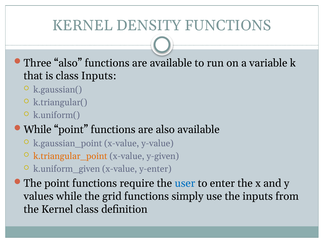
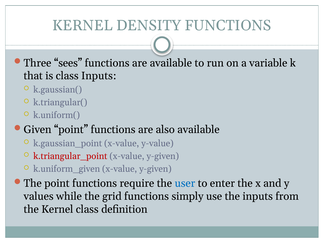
Three also: also -> sees
While at (38, 130): While -> Given
k.triangular_point colour: orange -> red
y-enter at (155, 169): y-enter -> y-given
